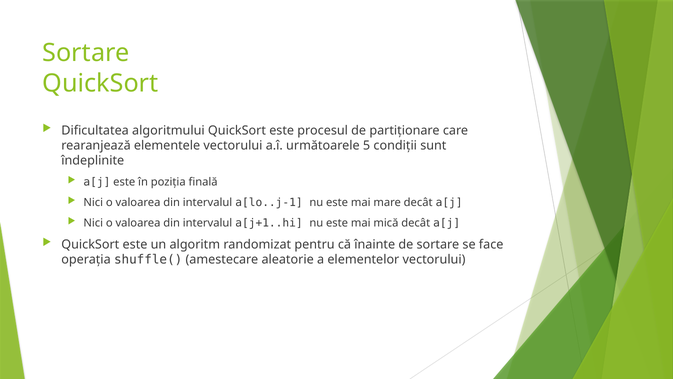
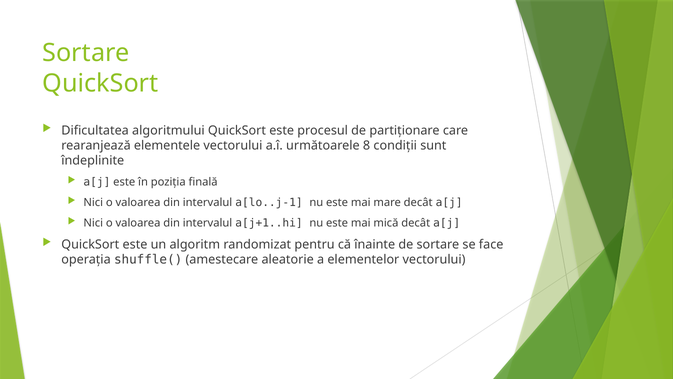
5: 5 -> 8
